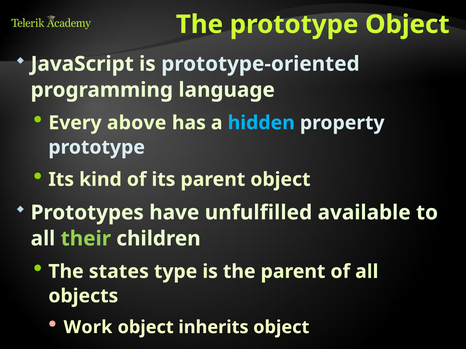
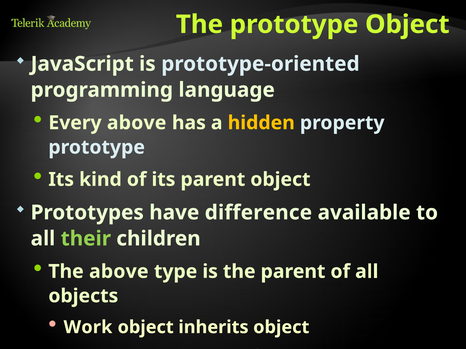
hidden colour: light blue -> yellow
unfulfilled: unfulfilled -> difference
The states: states -> above
